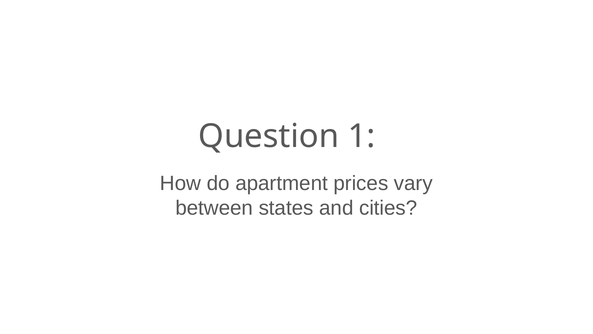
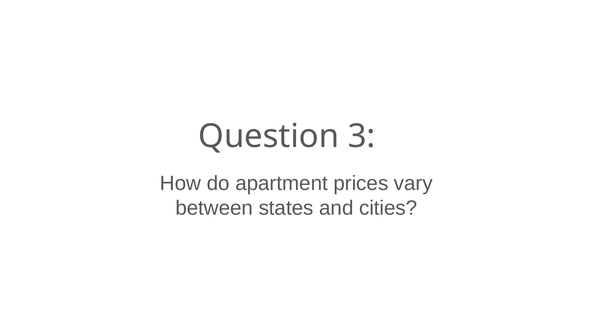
1: 1 -> 3
